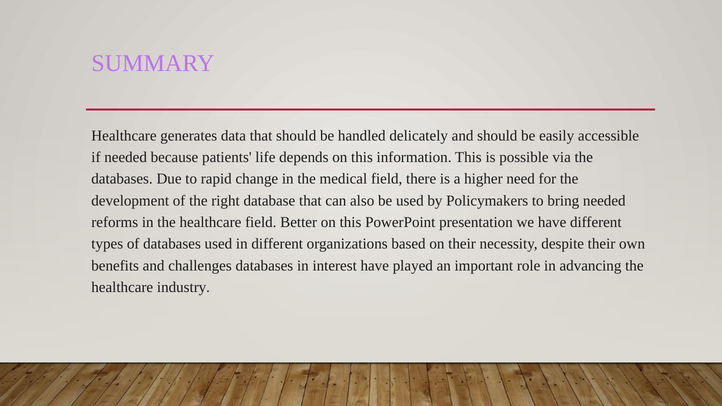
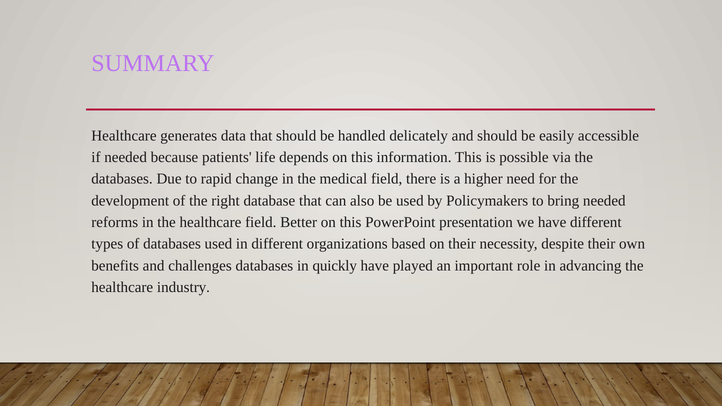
interest: interest -> quickly
